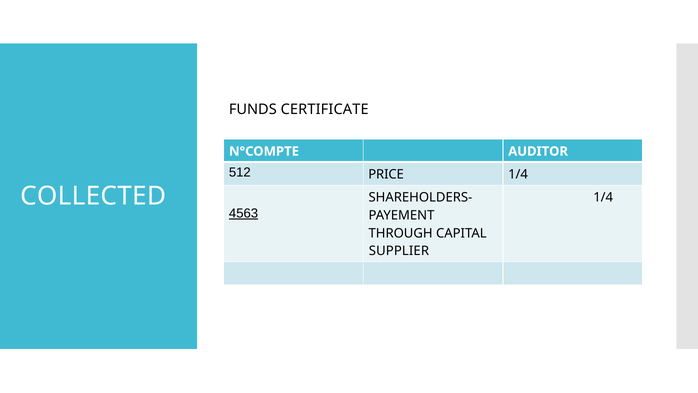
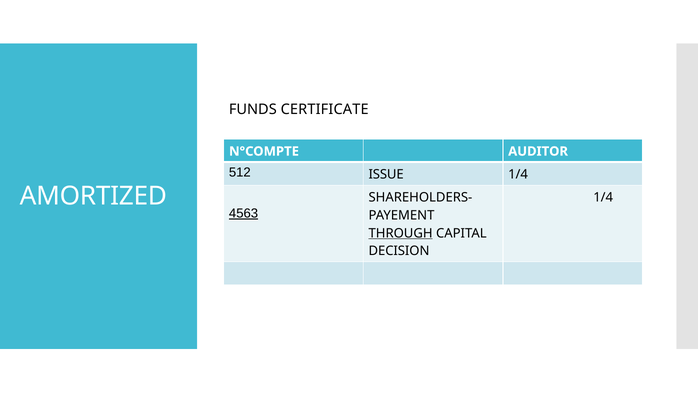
PRICE: PRICE -> ISSUE
COLLECTED: COLLECTED -> AMORTIZED
THROUGH underline: none -> present
SUPPLIER: SUPPLIER -> DECISION
